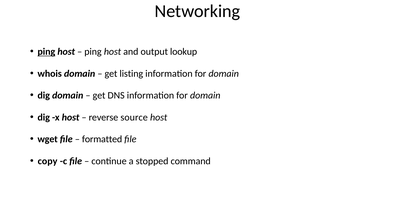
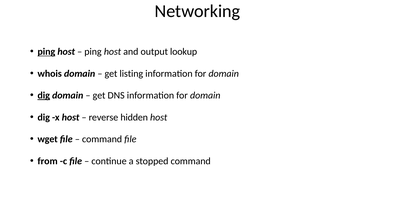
dig at (44, 96) underline: none -> present
source: source -> hidden
formatted at (102, 139): formatted -> command
copy: copy -> from
